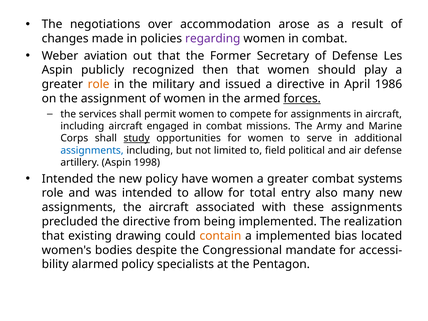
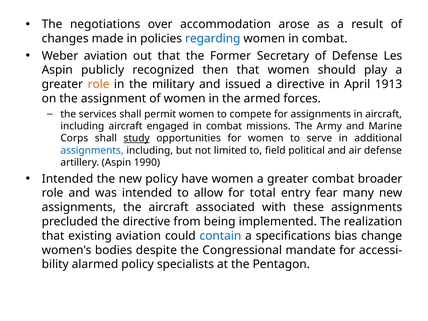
regarding colour: purple -> blue
1986: 1986 -> 1913
forces underline: present -> none
1998: 1998 -> 1990
systems: systems -> broader
also: also -> fear
existing drawing: drawing -> aviation
contain colour: orange -> blue
a implemented: implemented -> specifications
located: located -> change
